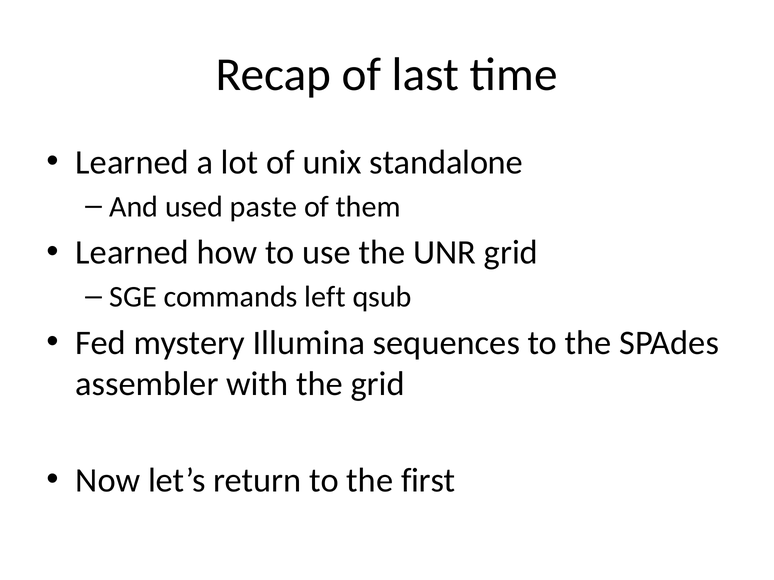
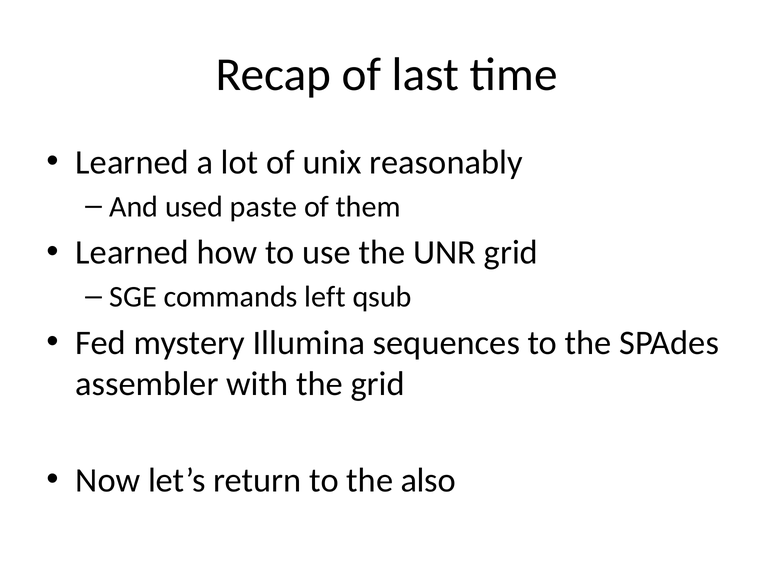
standalone: standalone -> reasonably
first: first -> also
